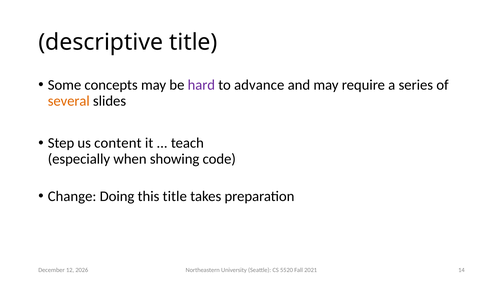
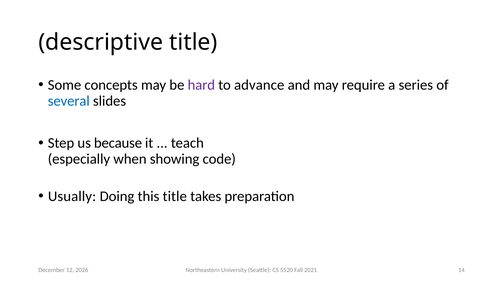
several colour: orange -> blue
content: content -> because
Change: Change -> Usually
